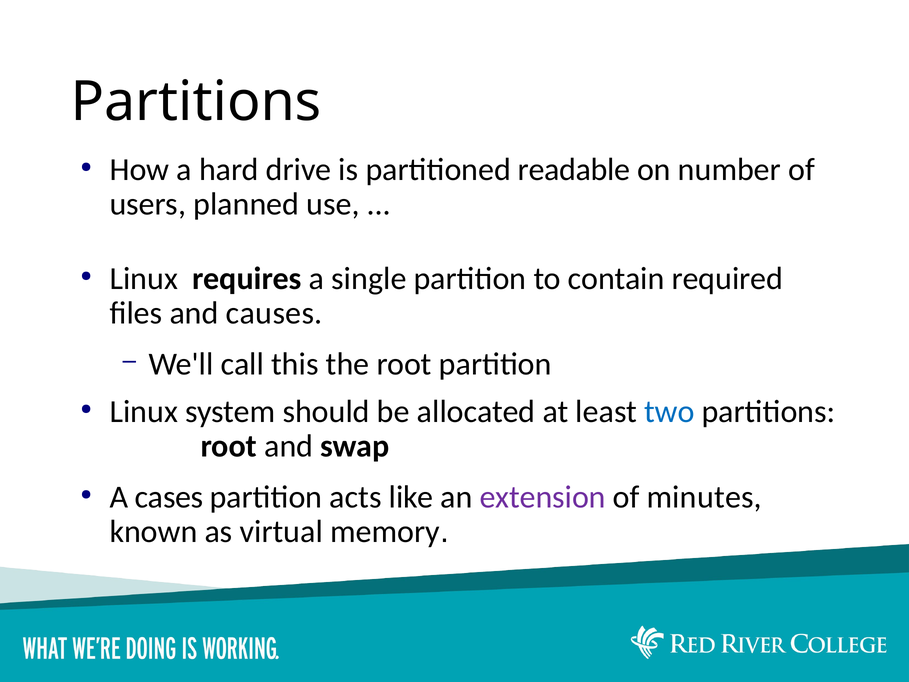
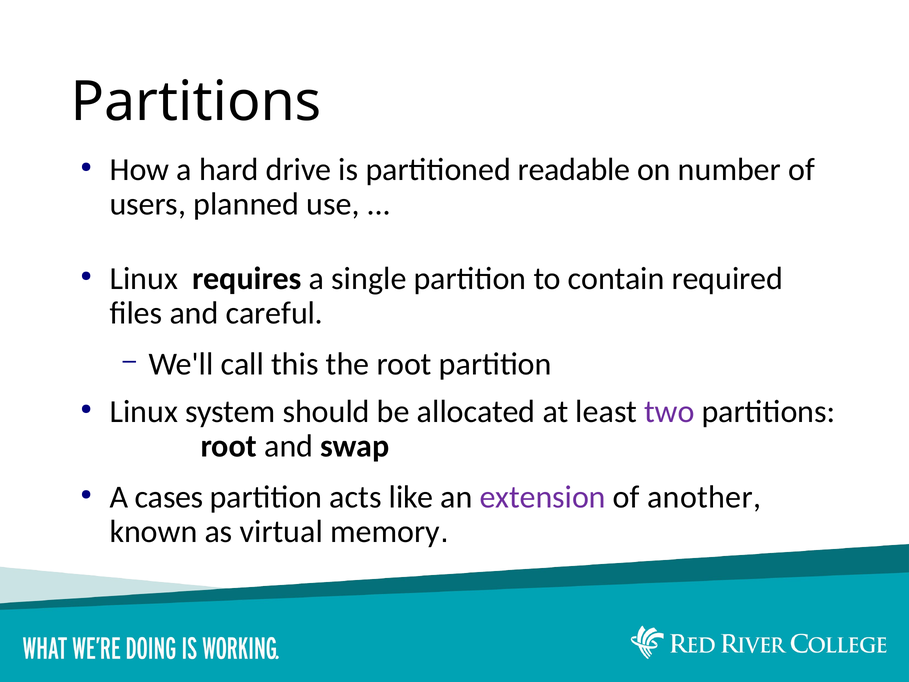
causes: causes -> careful
two colour: blue -> purple
minutes: minutes -> another
